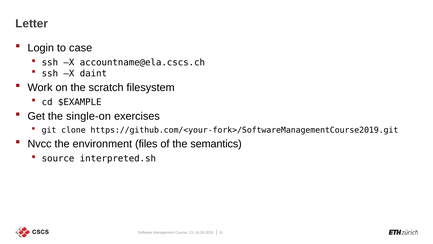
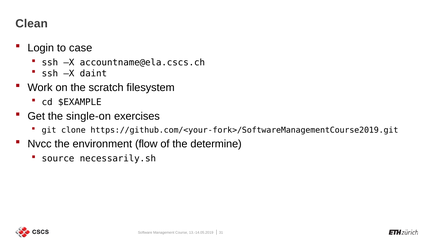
Letter: Letter -> Clean
files: files -> flow
semantics: semantics -> determine
interpreted.sh: interpreted.sh -> necessarily.sh
